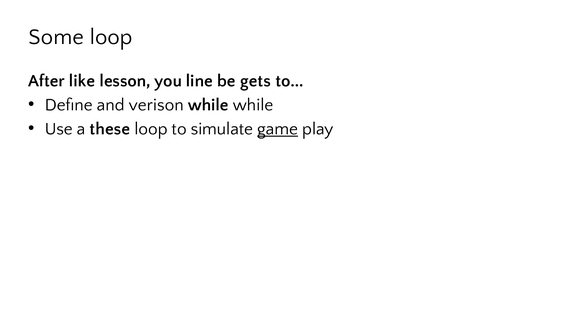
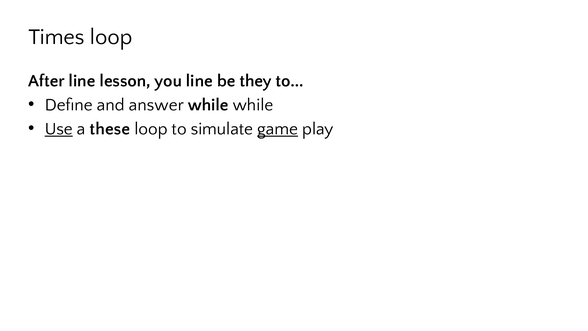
Some: Some -> Times
After like: like -> line
gets: gets -> they
verison: verison -> answer
Use underline: none -> present
